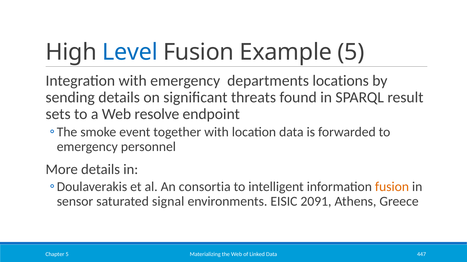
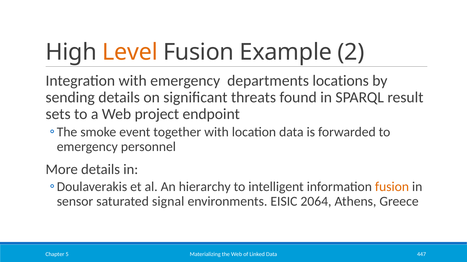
Level colour: blue -> orange
Example 5: 5 -> 2
resolve: resolve -> project
consortia: consortia -> hierarchy
2091: 2091 -> 2064
